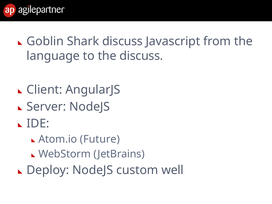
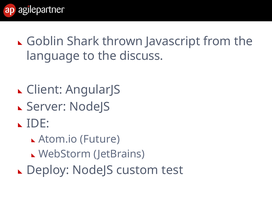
Shark discuss: discuss -> thrown
well: well -> test
